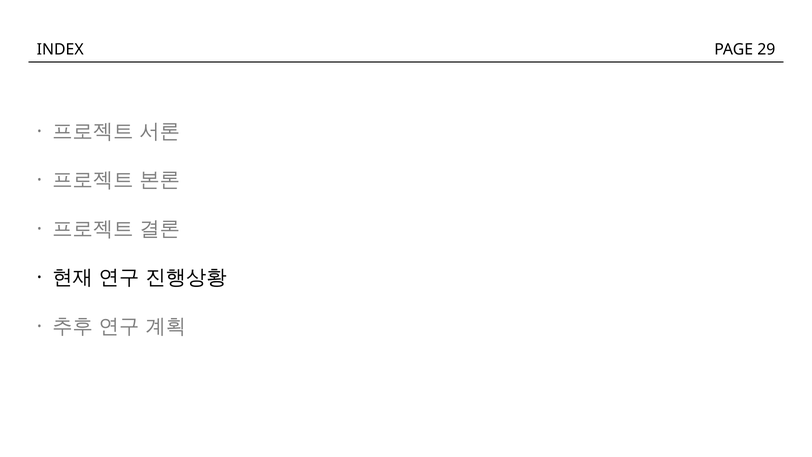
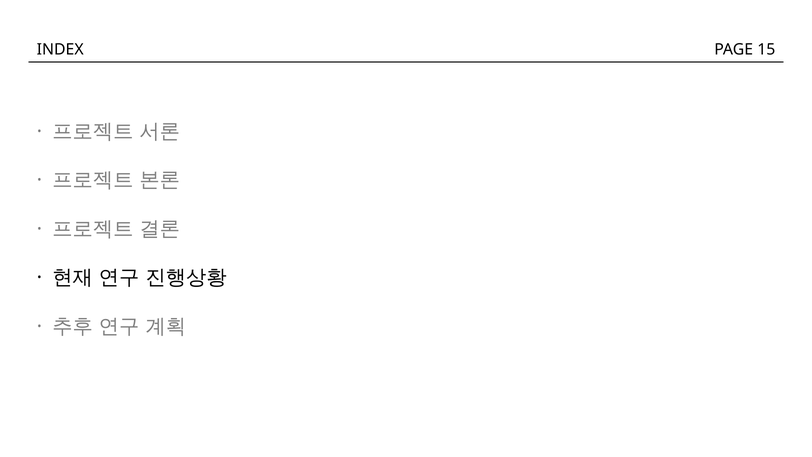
29: 29 -> 15
